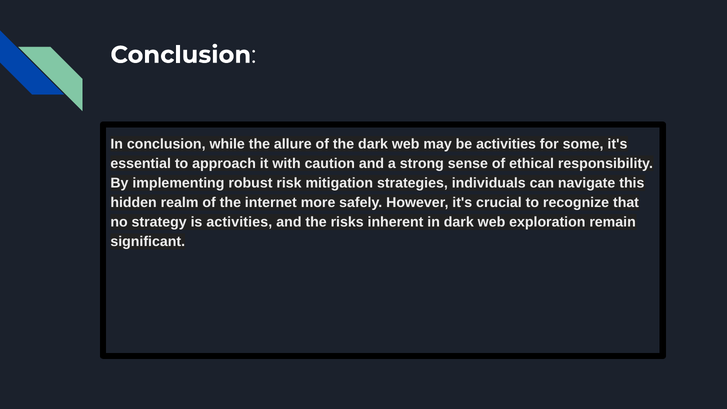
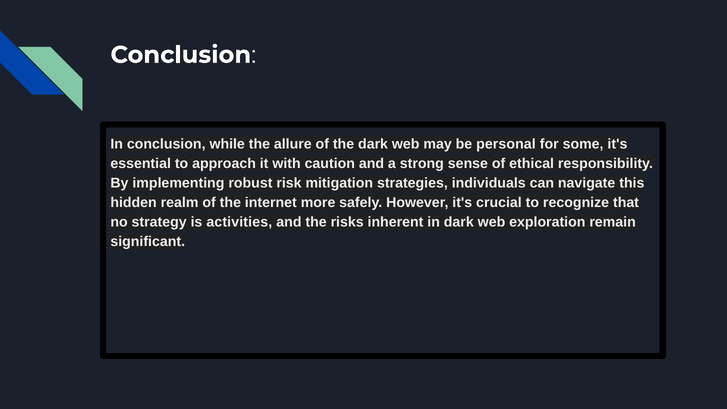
be activities: activities -> personal
